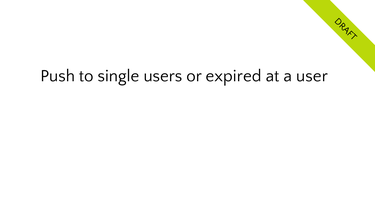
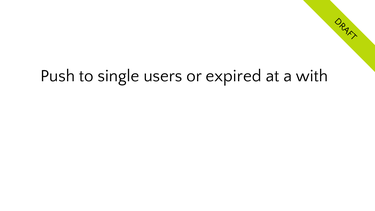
user: user -> with
